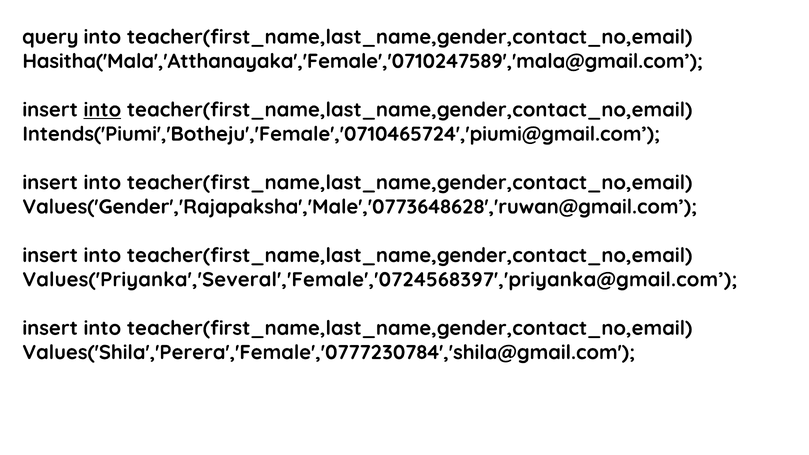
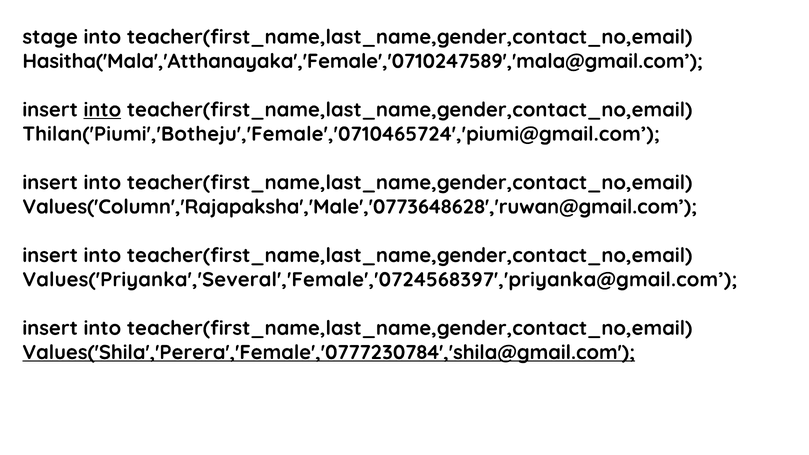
query: query -> stage
Intends('Piumi','Botheju','Female','0710465724','piumi@gmail.com: Intends('Piumi','Botheju','Female','0710465724','piumi@gmail.com -> Thilan('Piumi','Botheju','Female','0710465724','piumi@gmail.com
Values('Gender','Rajapaksha','Male','0773648628','ruwan@gmail.com: Values('Gender','Rajapaksha','Male','0773648628','ruwan@gmail.com -> Values('Column','Rajapaksha','Male','0773648628','ruwan@gmail.com
Values('Shila','Perera','Female','0777230784','shila@gmail.com underline: none -> present
